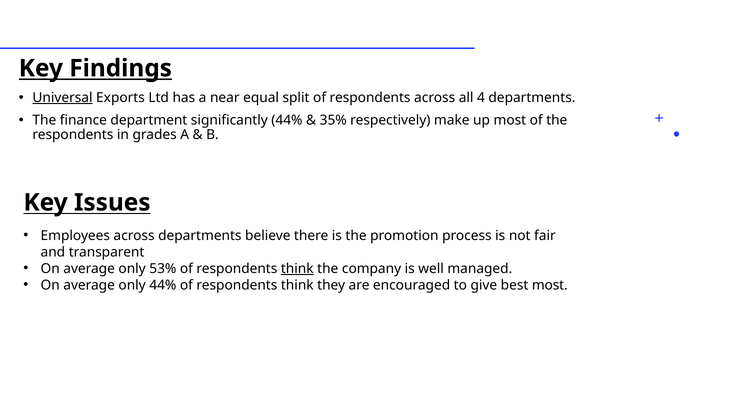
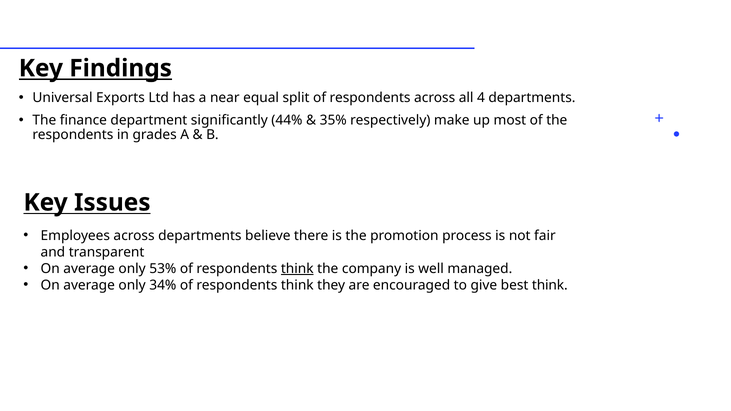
Universal underline: present -> none
only 44%: 44% -> 34%
best most: most -> think
